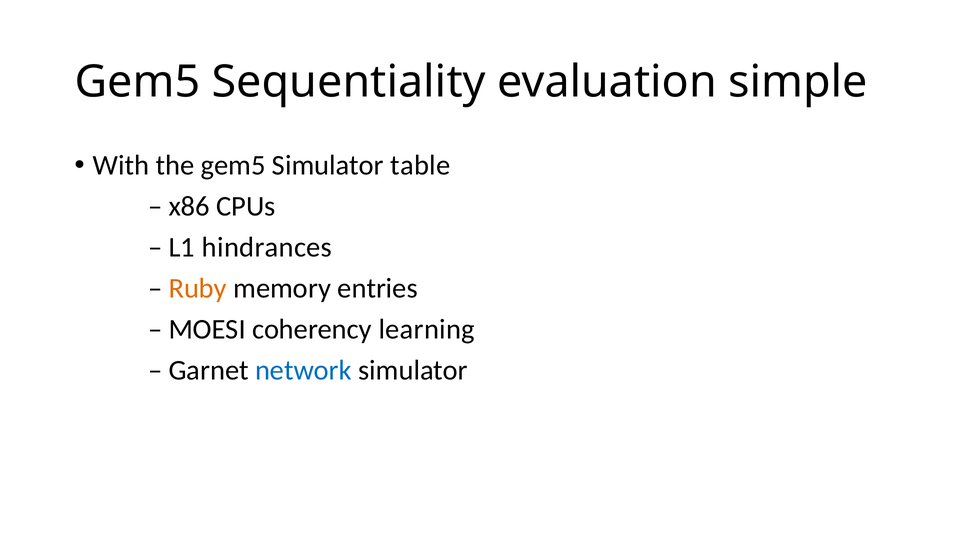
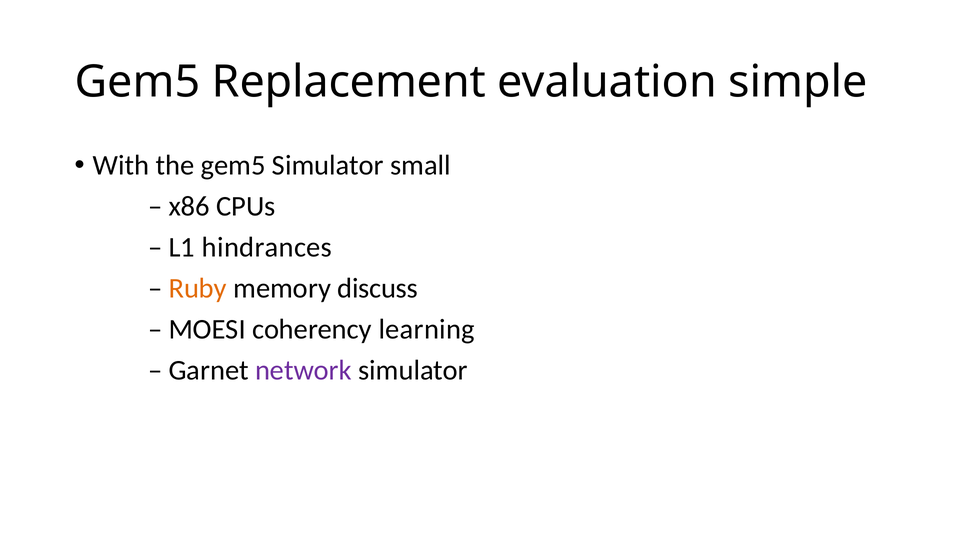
Sequentiality: Sequentiality -> Replacement
table: table -> small
entries: entries -> discuss
network colour: blue -> purple
